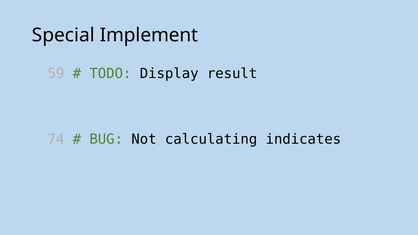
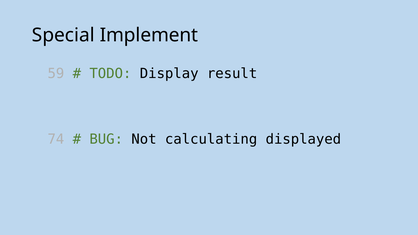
indicates: indicates -> displayed
